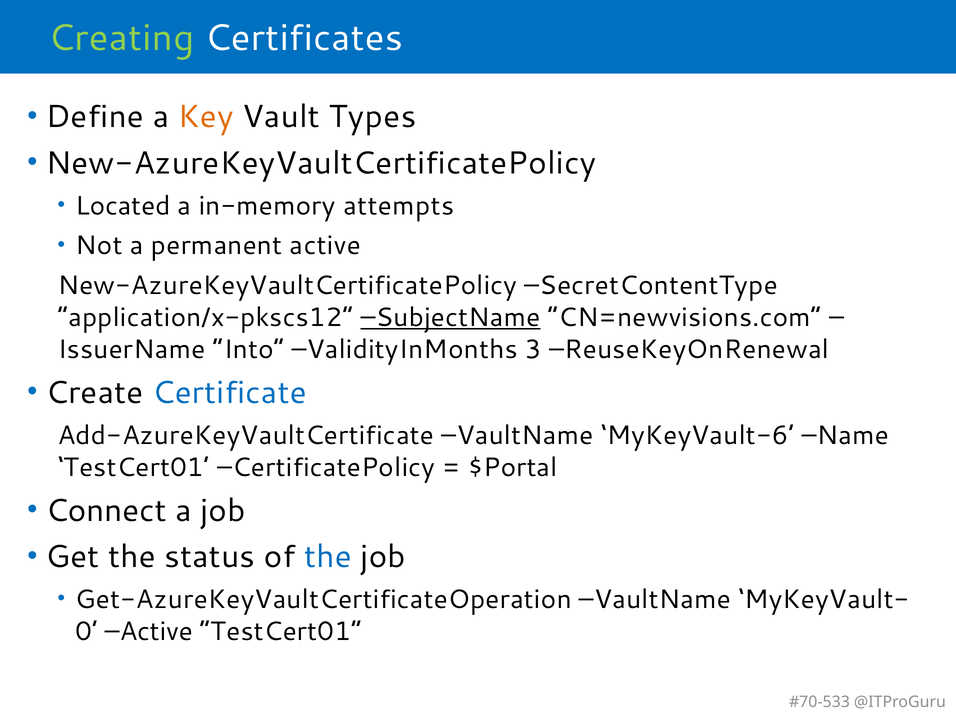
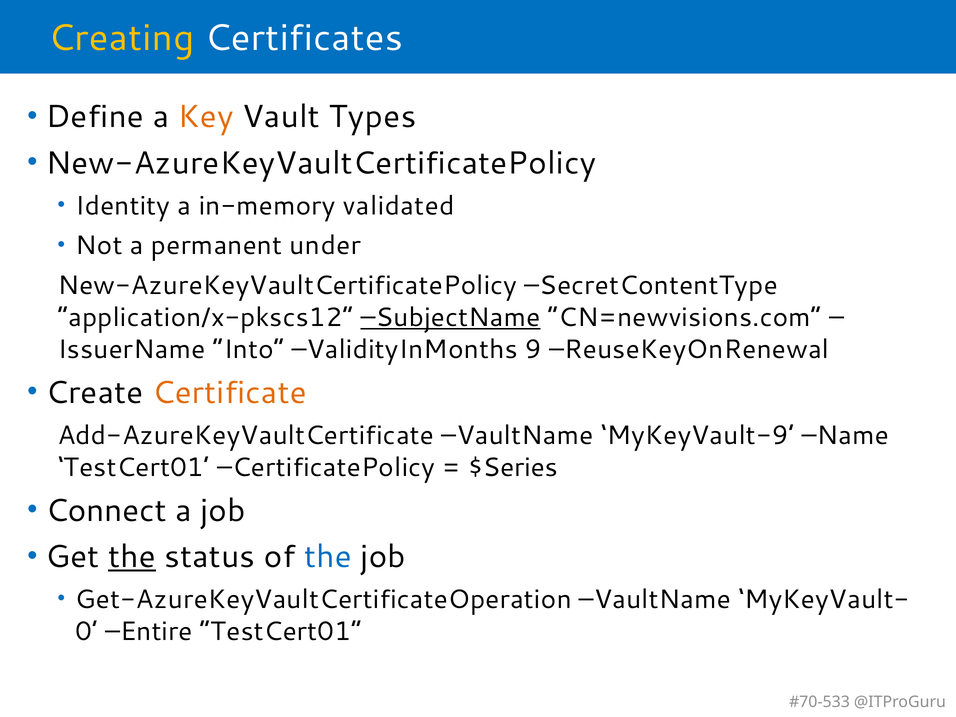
Creating colour: light green -> yellow
Located: Located -> Identity
attempts: attempts -> validated
permanent active: active -> under
3: 3 -> 9
Certificate colour: blue -> orange
MyKeyVault-6: MyKeyVault-6 -> MyKeyVault-9
$Portal: $Portal -> $Series
the at (132, 557) underline: none -> present
Active at (149, 631): Active -> Entire
